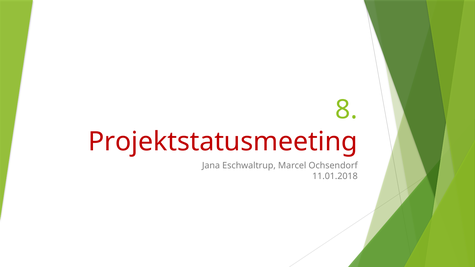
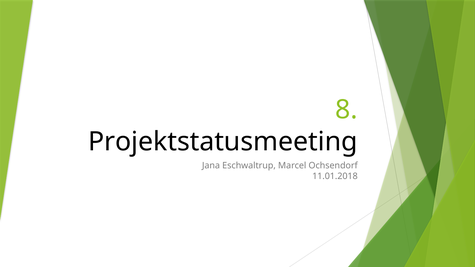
Projektstatusmeeting colour: red -> black
